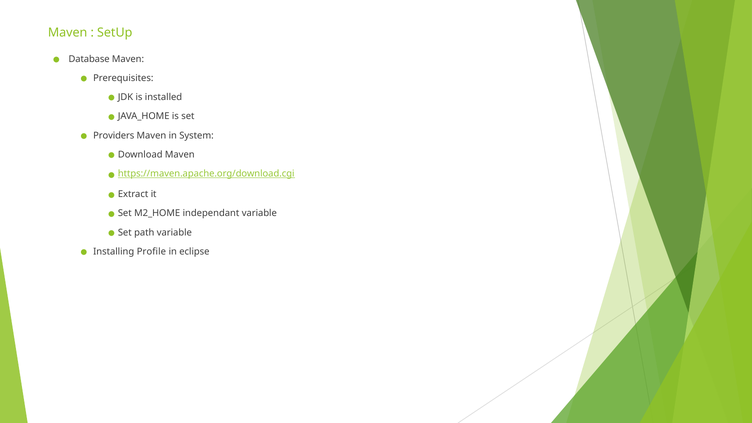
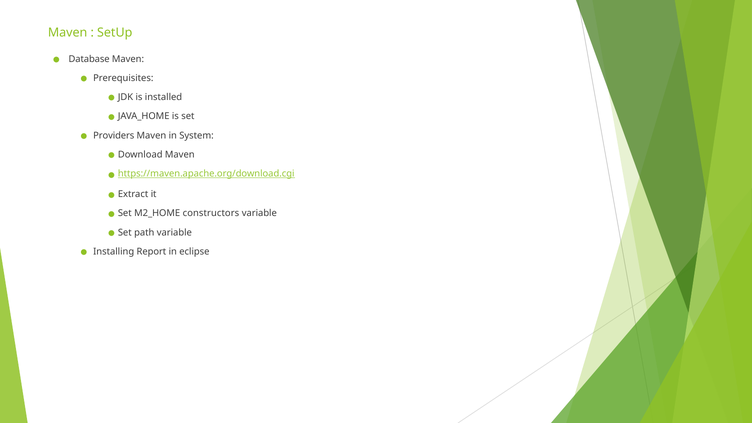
independant: independant -> constructors
Profile: Profile -> Report
